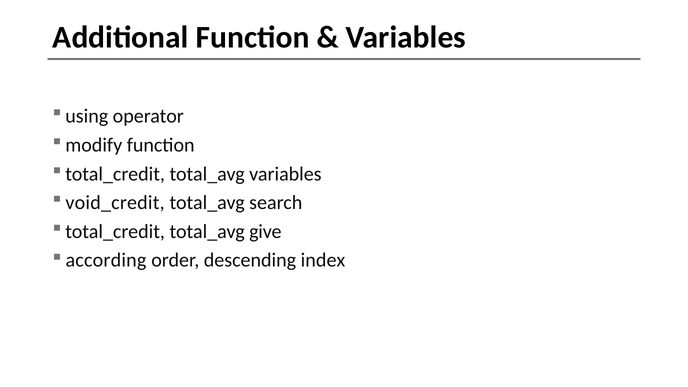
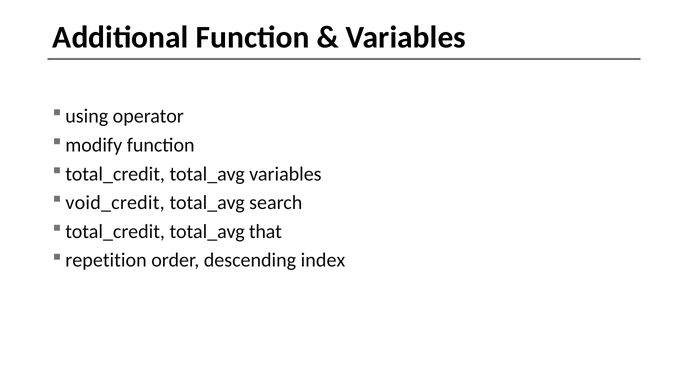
give: give -> that
according: according -> repetition
